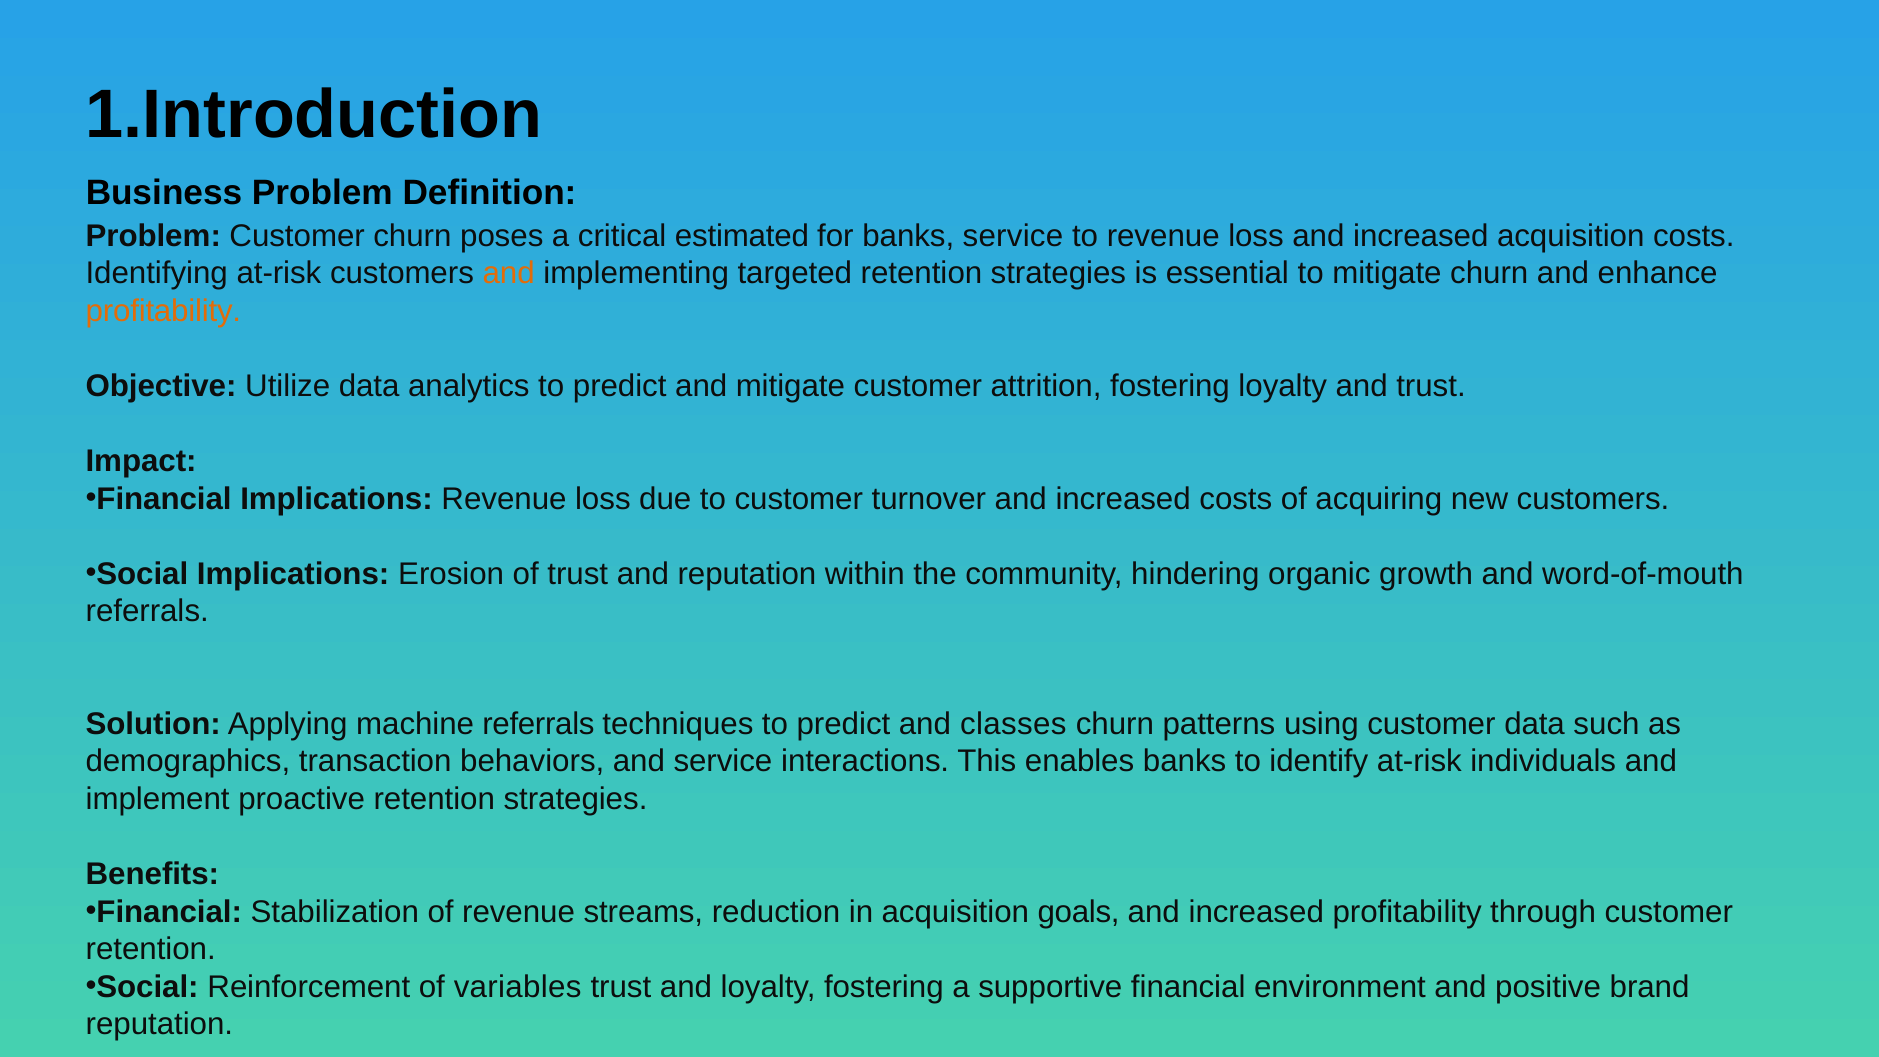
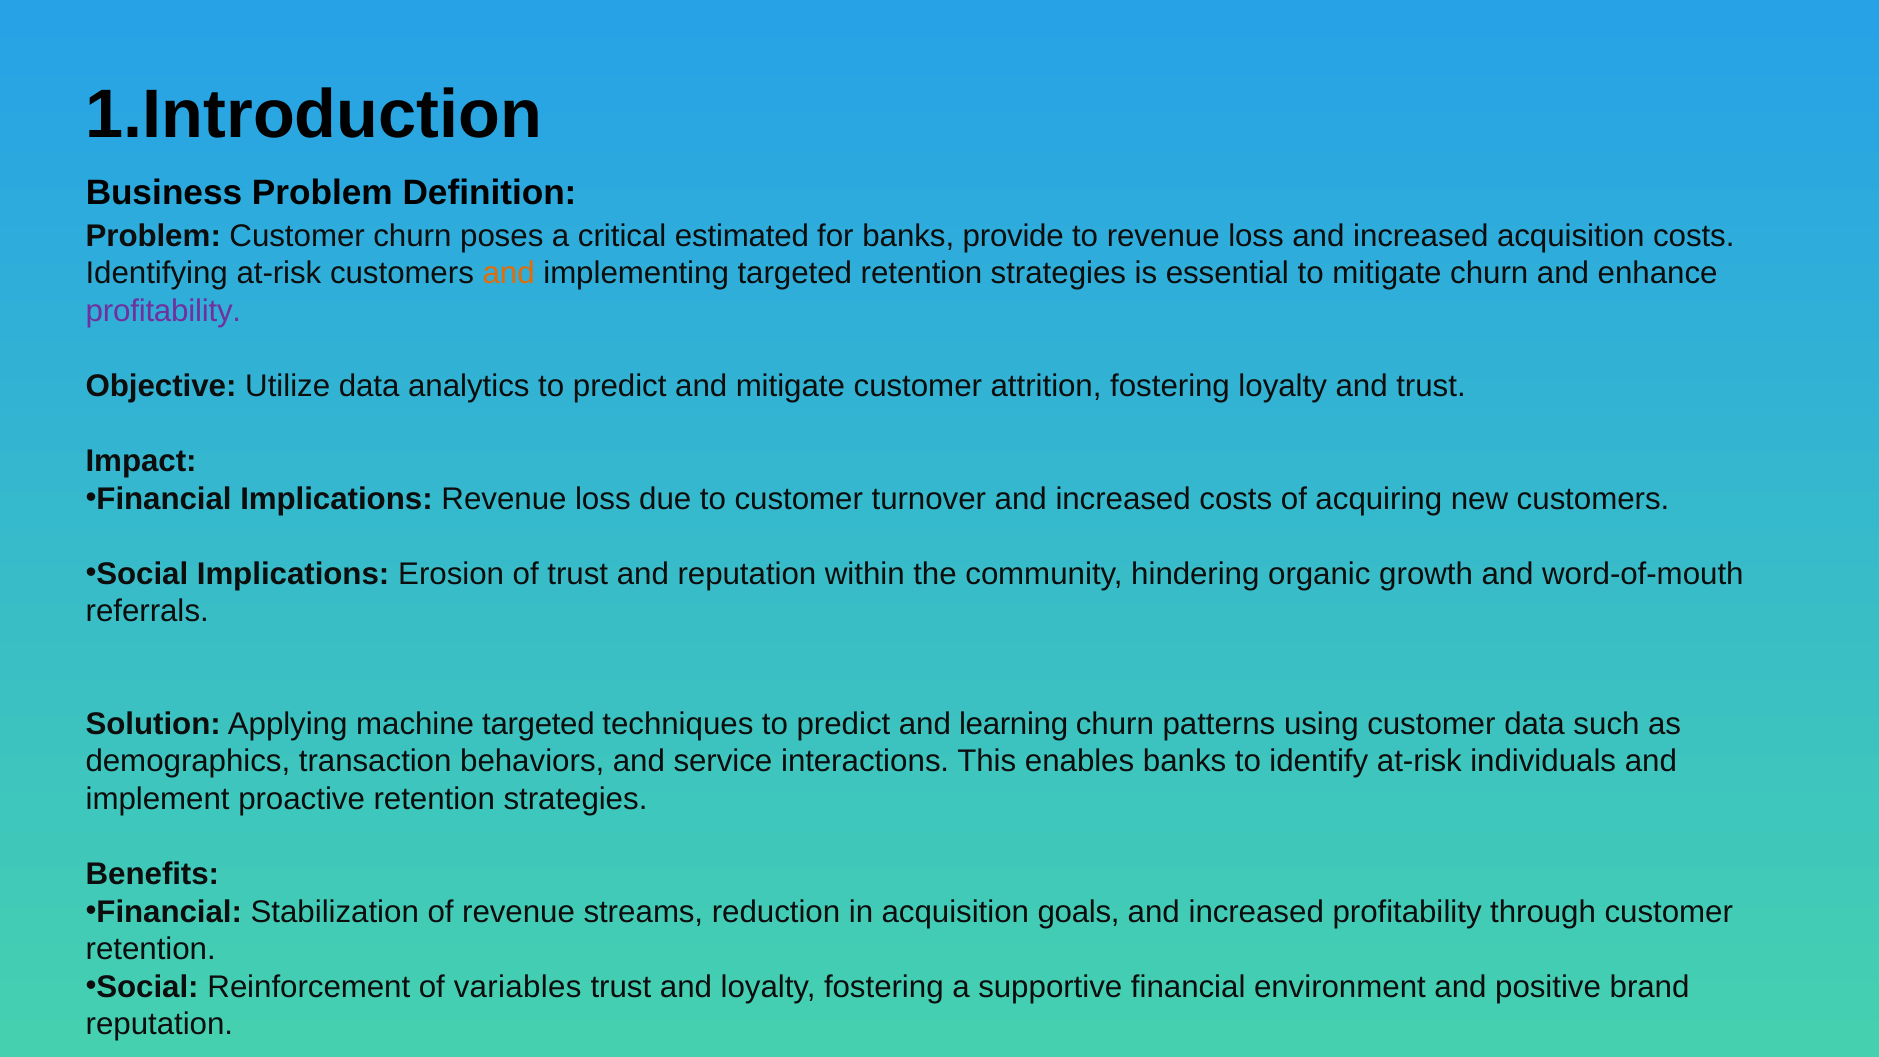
banks service: service -> provide
profitability at (163, 311) colour: orange -> purple
machine referrals: referrals -> targeted
classes: classes -> learning
